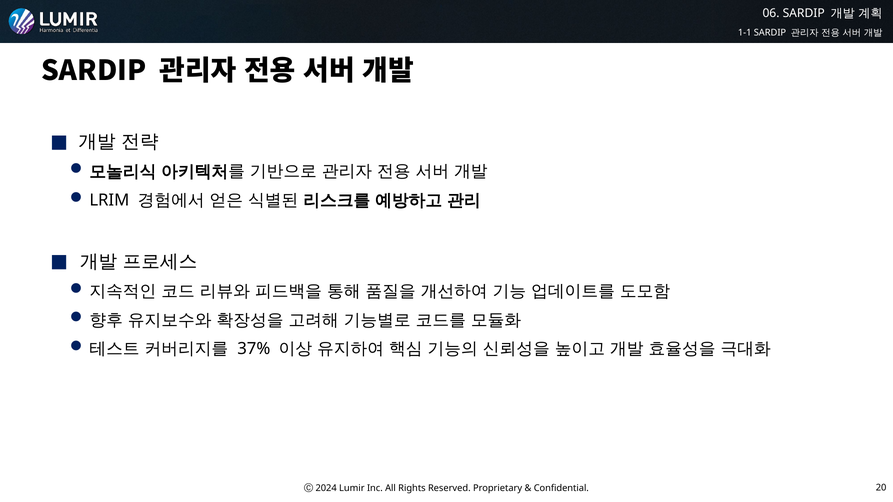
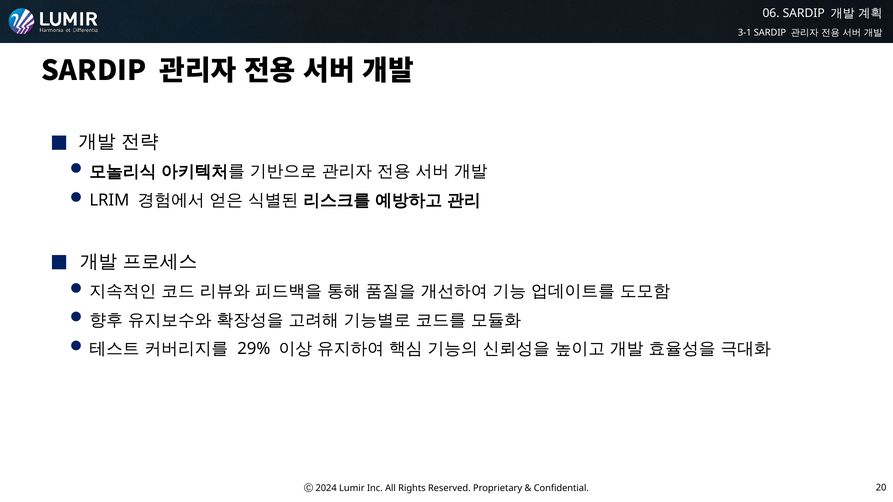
1-1: 1-1 -> 3-1
37%: 37% -> 29%
